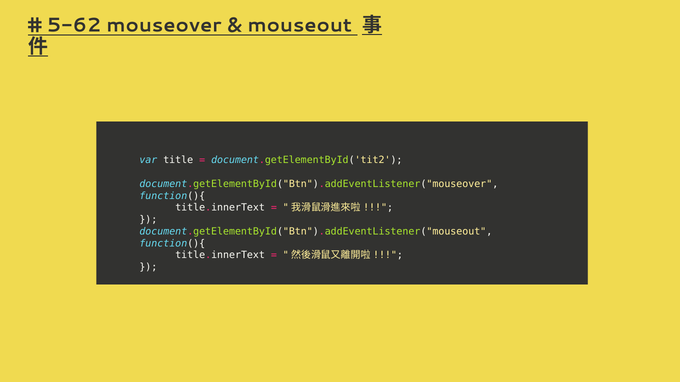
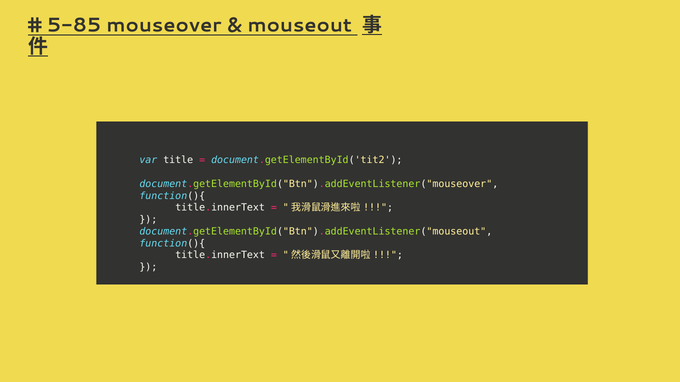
5-62: 5-62 -> 5-85
